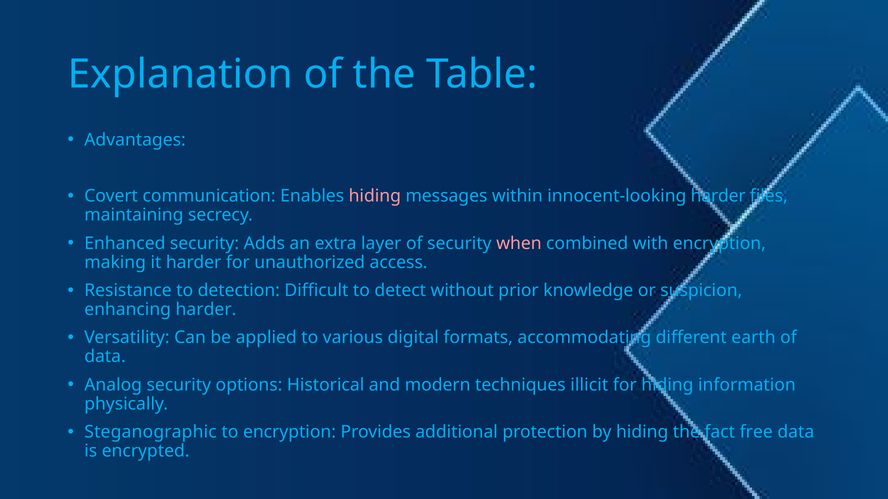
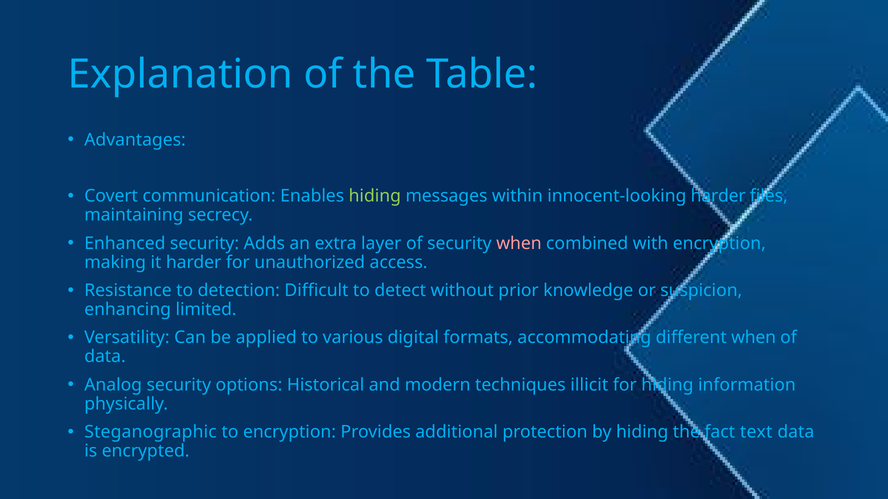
hiding at (375, 196) colour: pink -> light green
enhancing harder: harder -> limited
different earth: earth -> when
free: free -> text
